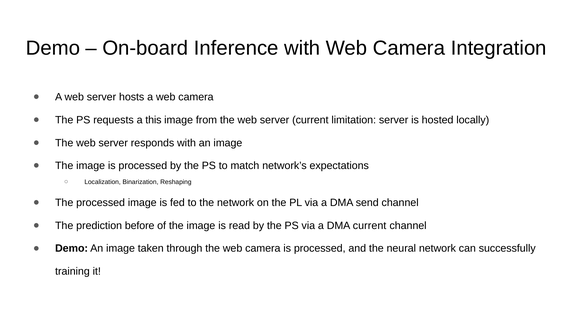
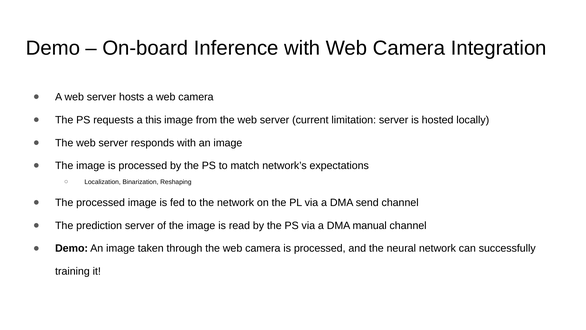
prediction before: before -> server
DMA current: current -> manual
